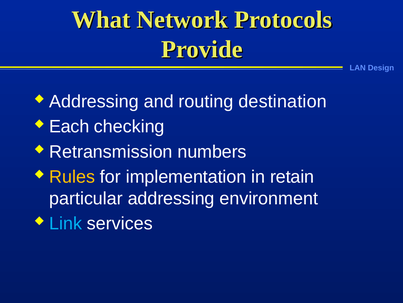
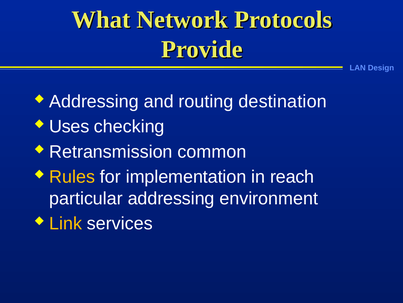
Each: Each -> Uses
numbers: numbers -> common
retain: retain -> reach
Link colour: light blue -> yellow
